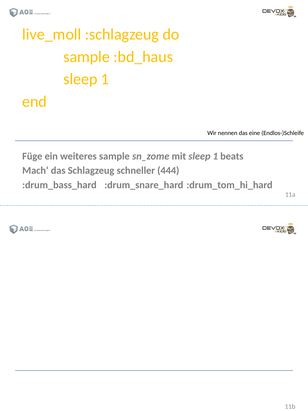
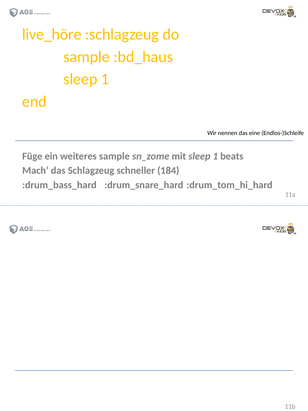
live_moll: live_moll -> live_höre
444: 444 -> 184
